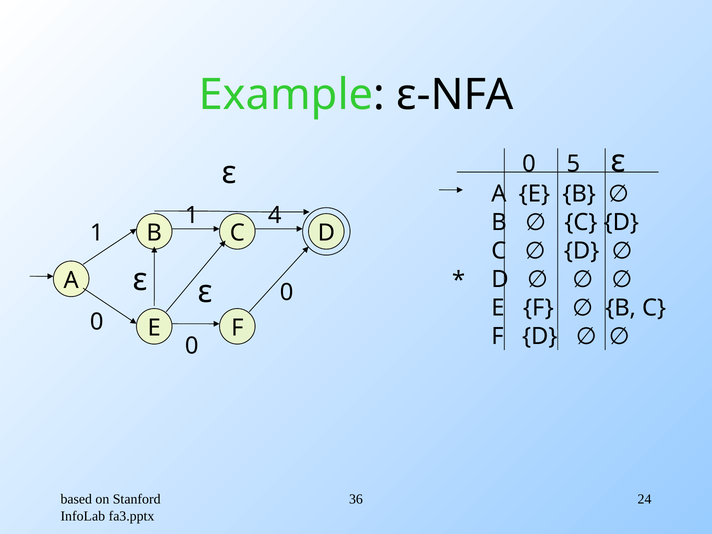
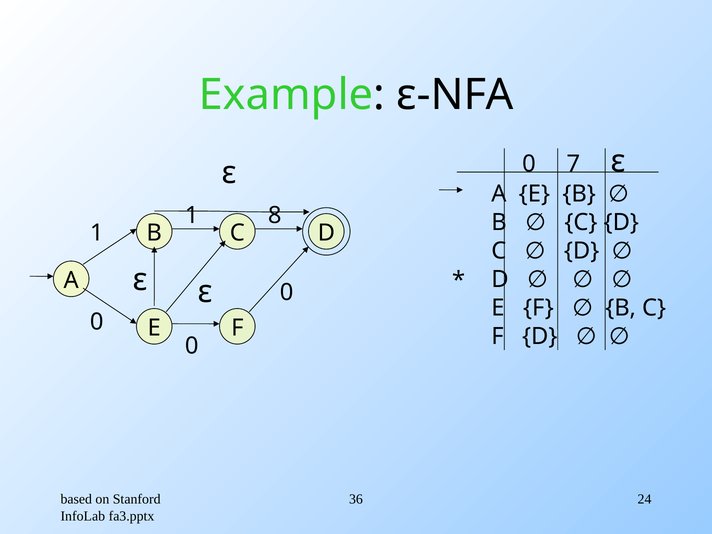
5: 5 -> 7
4: 4 -> 8
